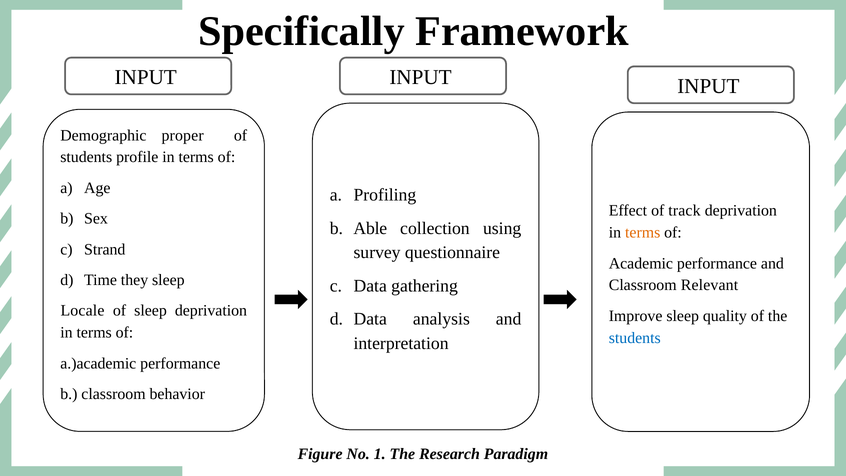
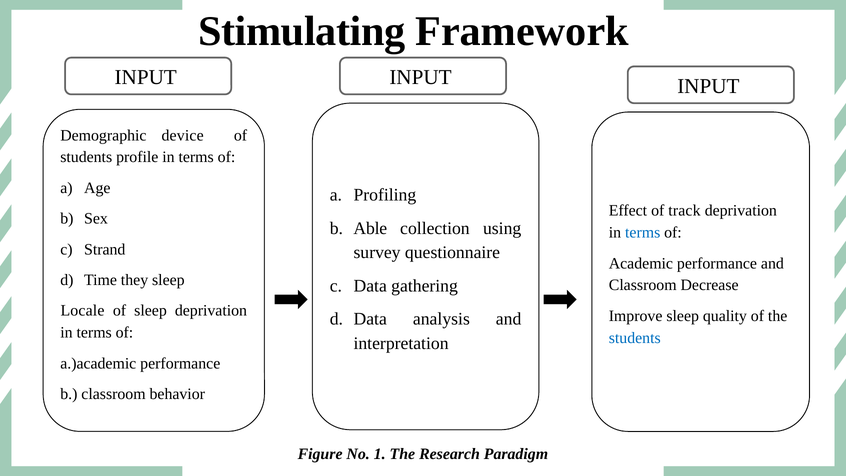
Specifically: Specifically -> Stimulating
proper: proper -> device
terms at (643, 233) colour: orange -> blue
Relevant: Relevant -> Decrease
